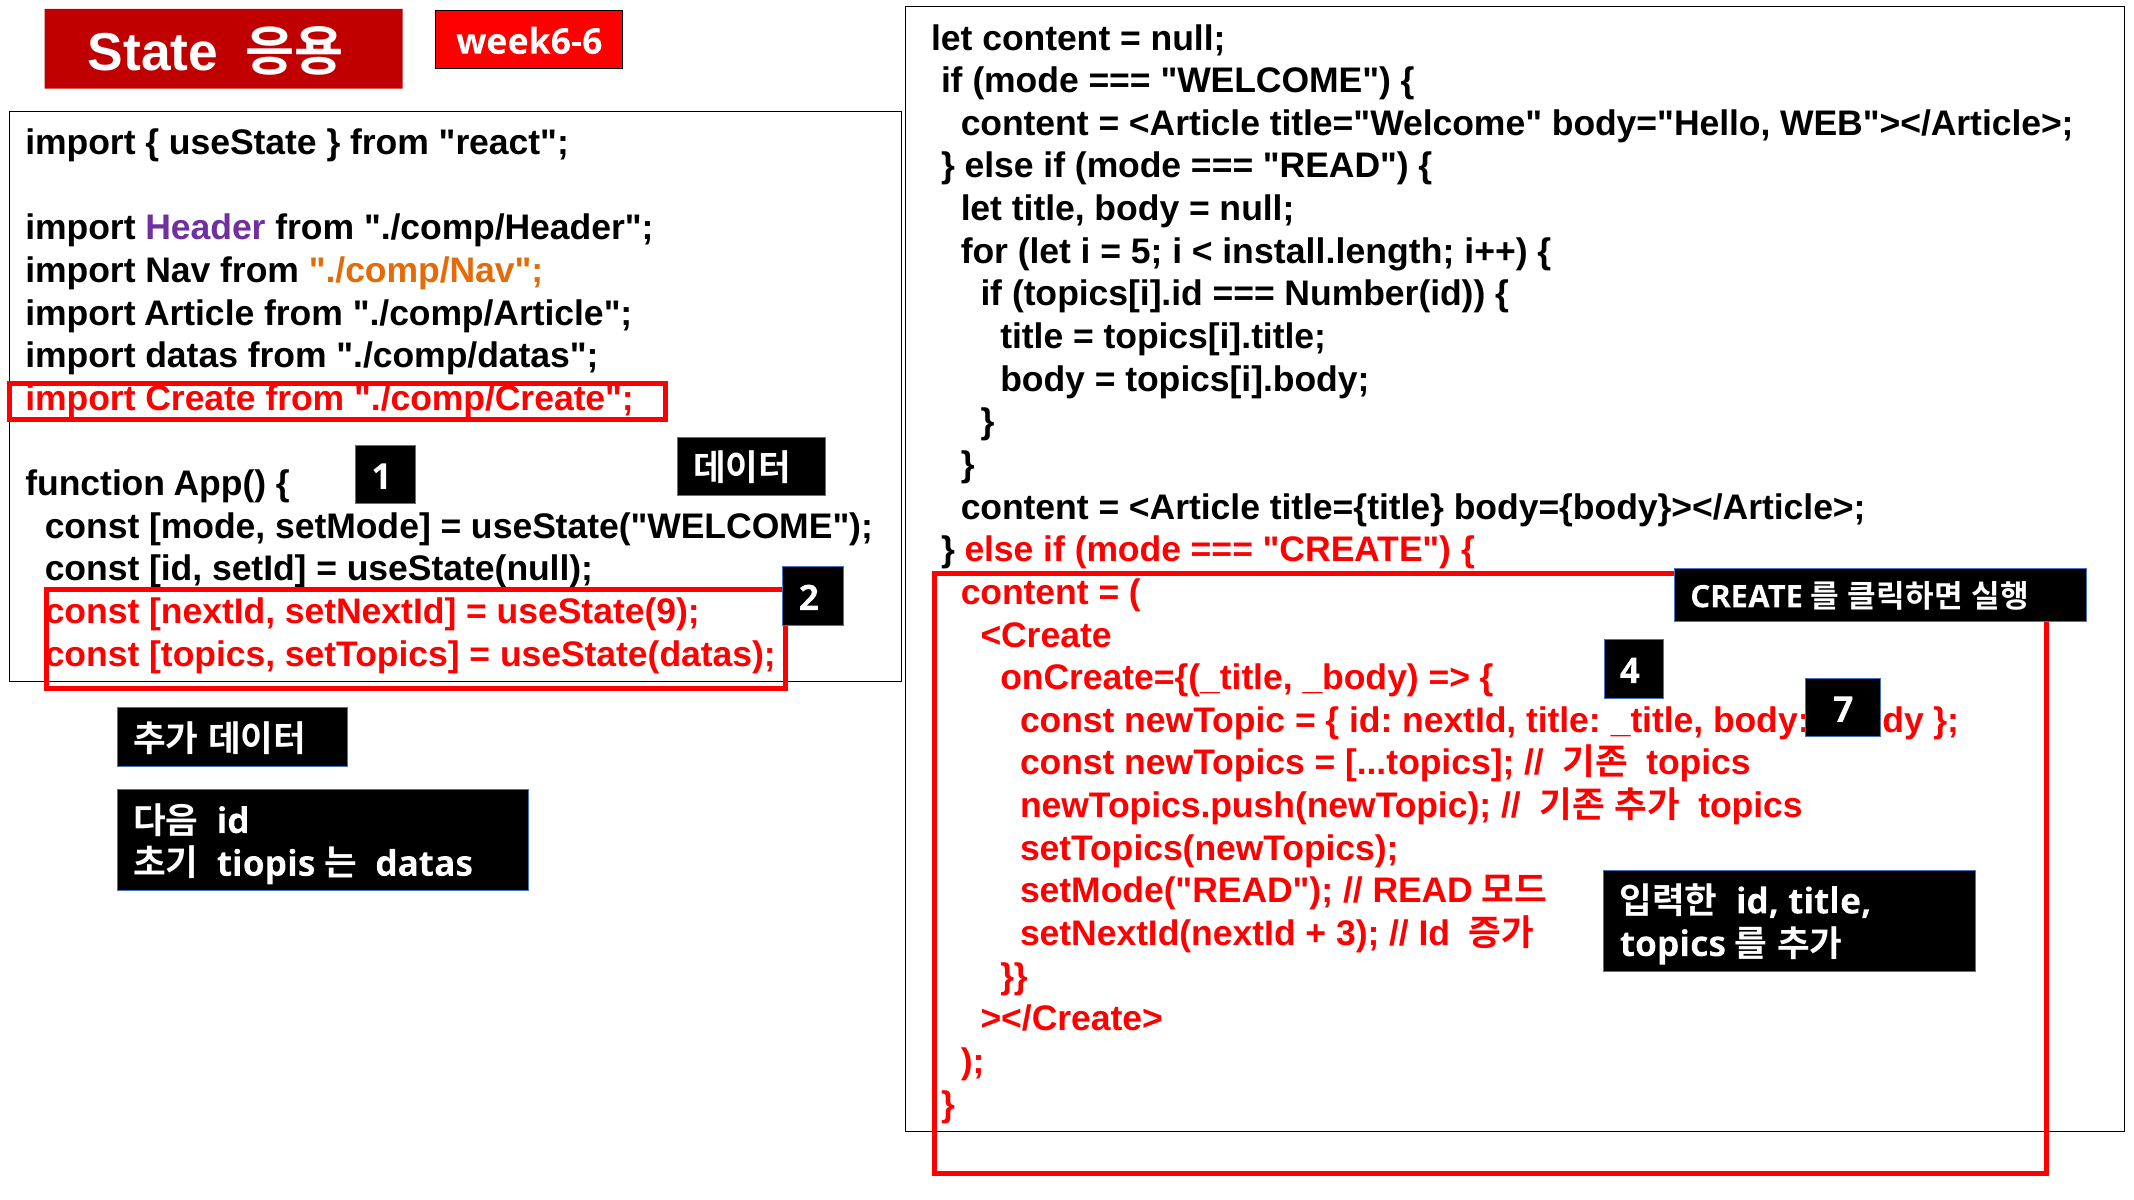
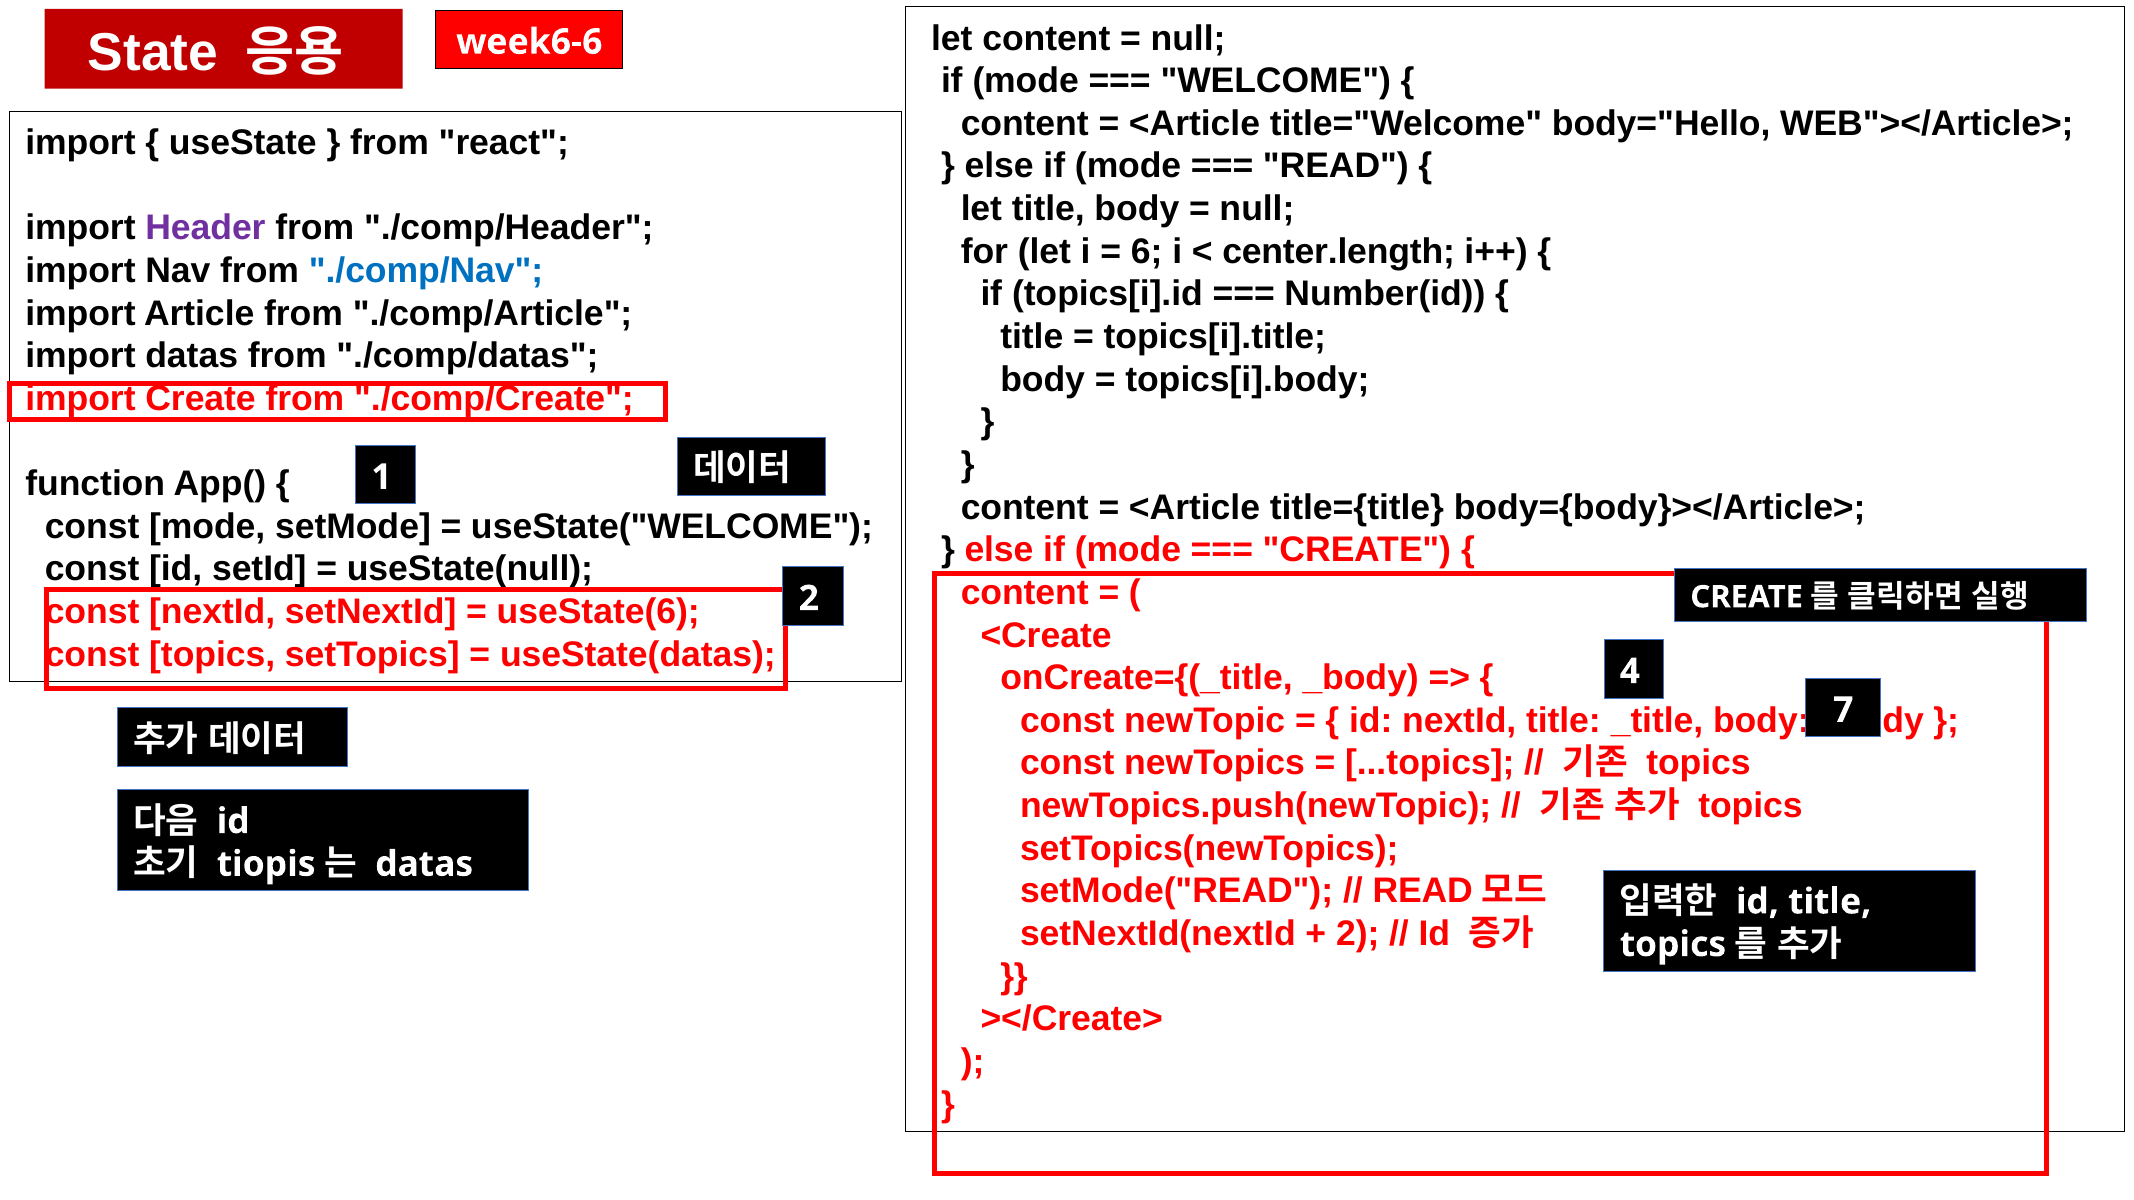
5: 5 -> 6
install.length: install.length -> center.length
./comp/Nav colour: orange -> blue
useState(9: useState(9 -> useState(6
3 at (1358, 934): 3 -> 2
